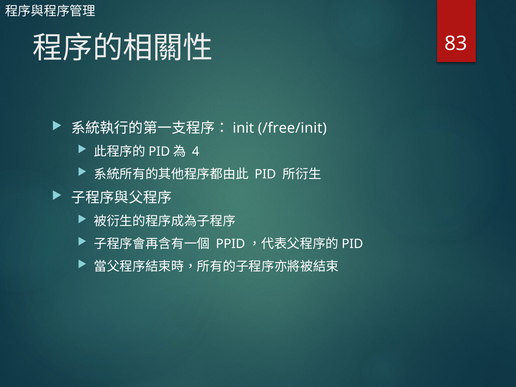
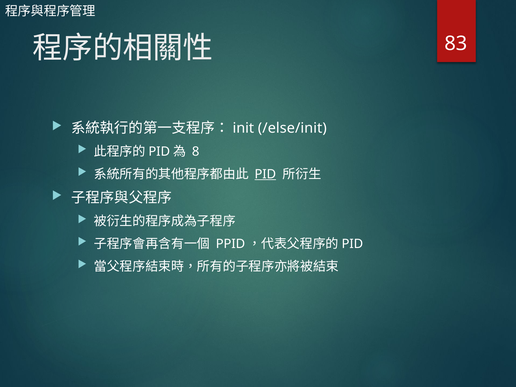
/free/init: /free/init -> /else/init
4: 4 -> 8
PID underline: none -> present
